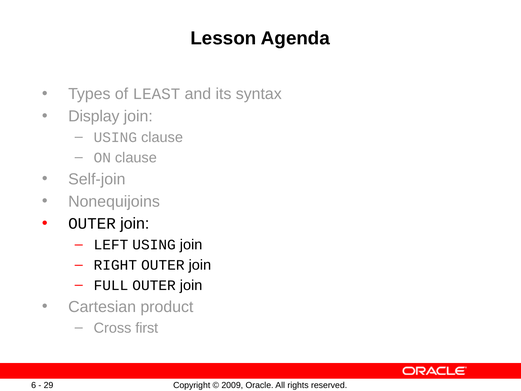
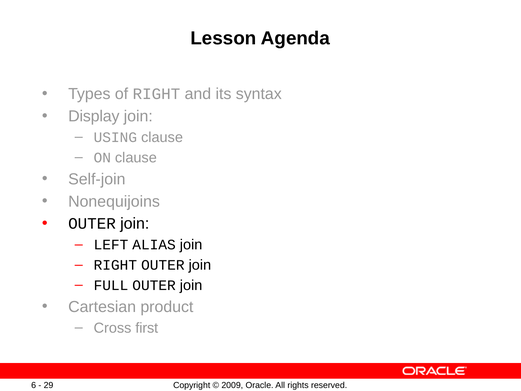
of LEAST: LEAST -> RIGHT
LEFT USING: USING -> ALIAS
